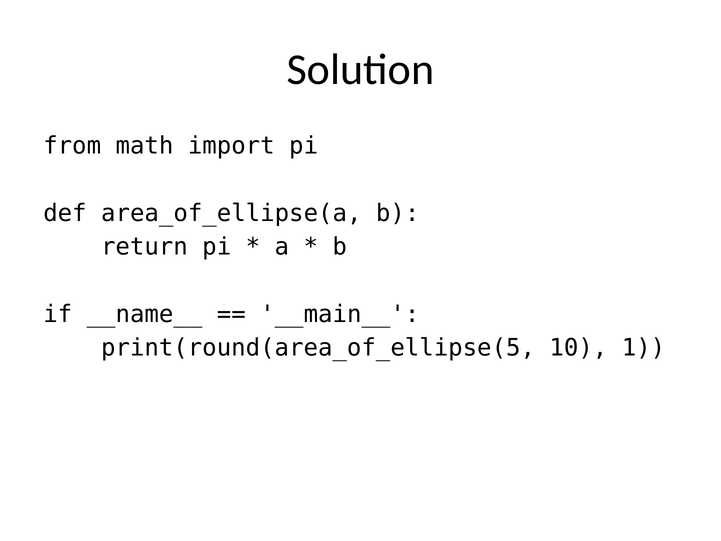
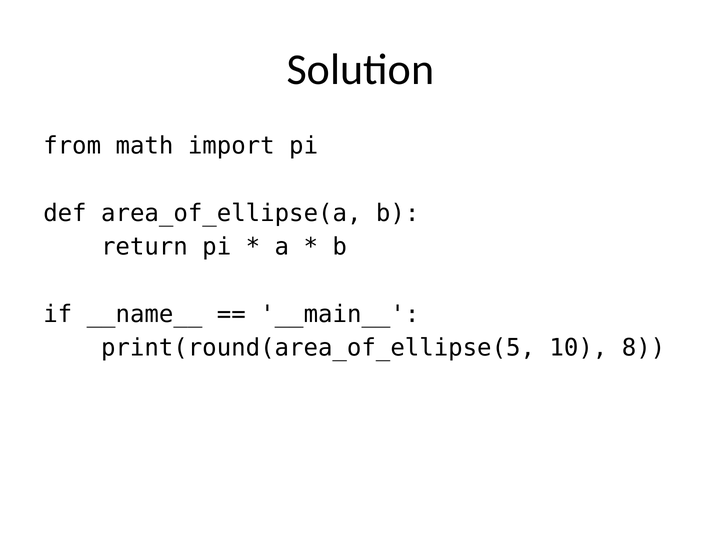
1: 1 -> 8
